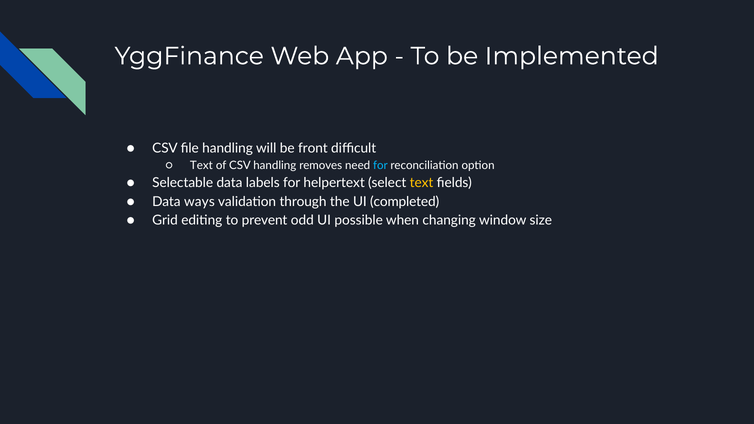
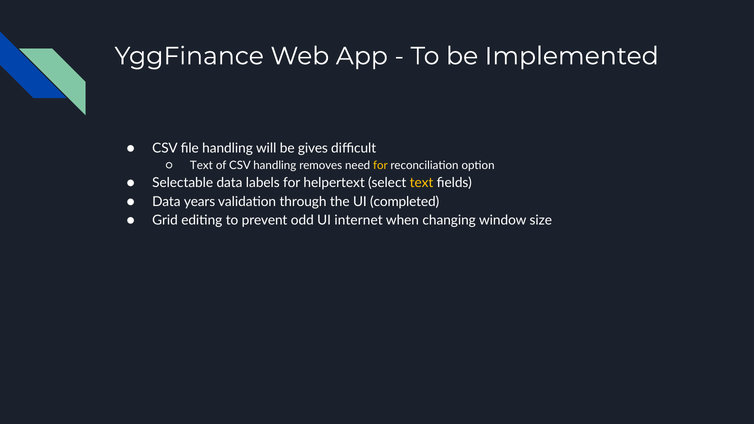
front: front -> gives
for at (380, 165) colour: light blue -> yellow
ways: ways -> years
possible: possible -> internet
